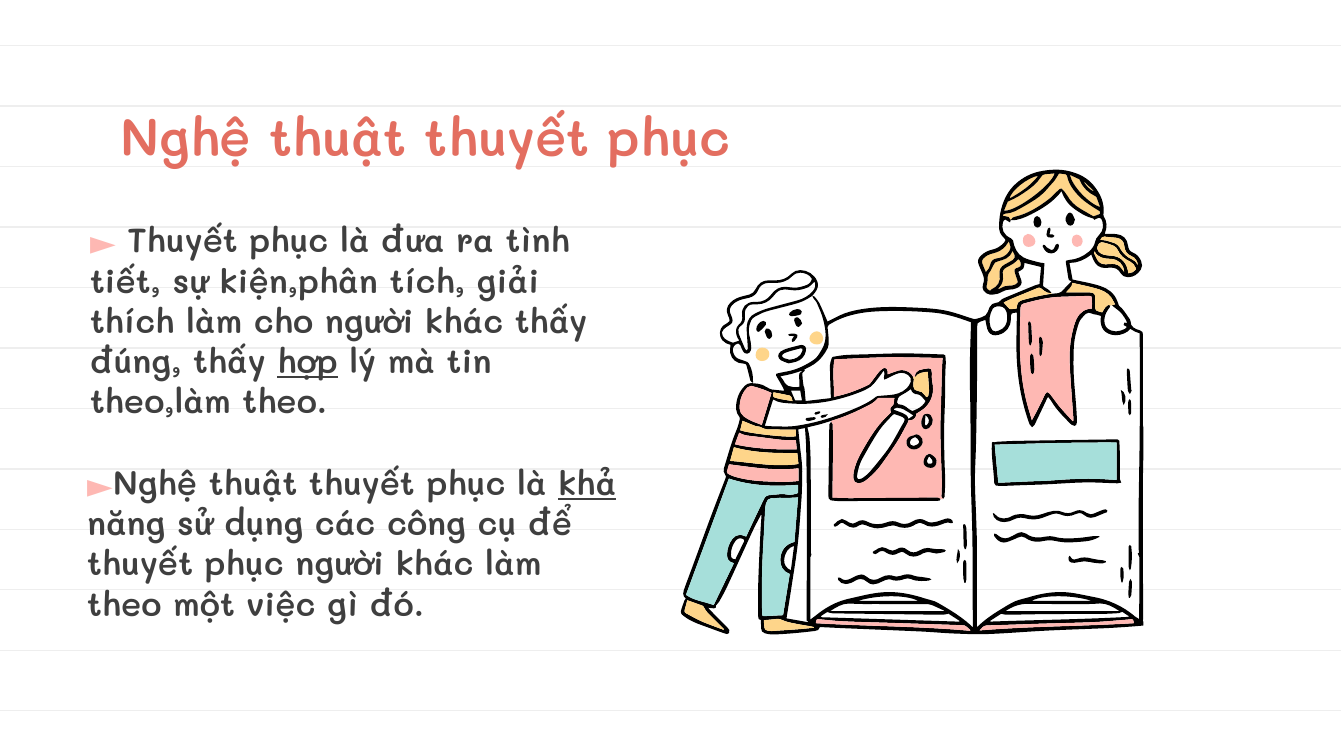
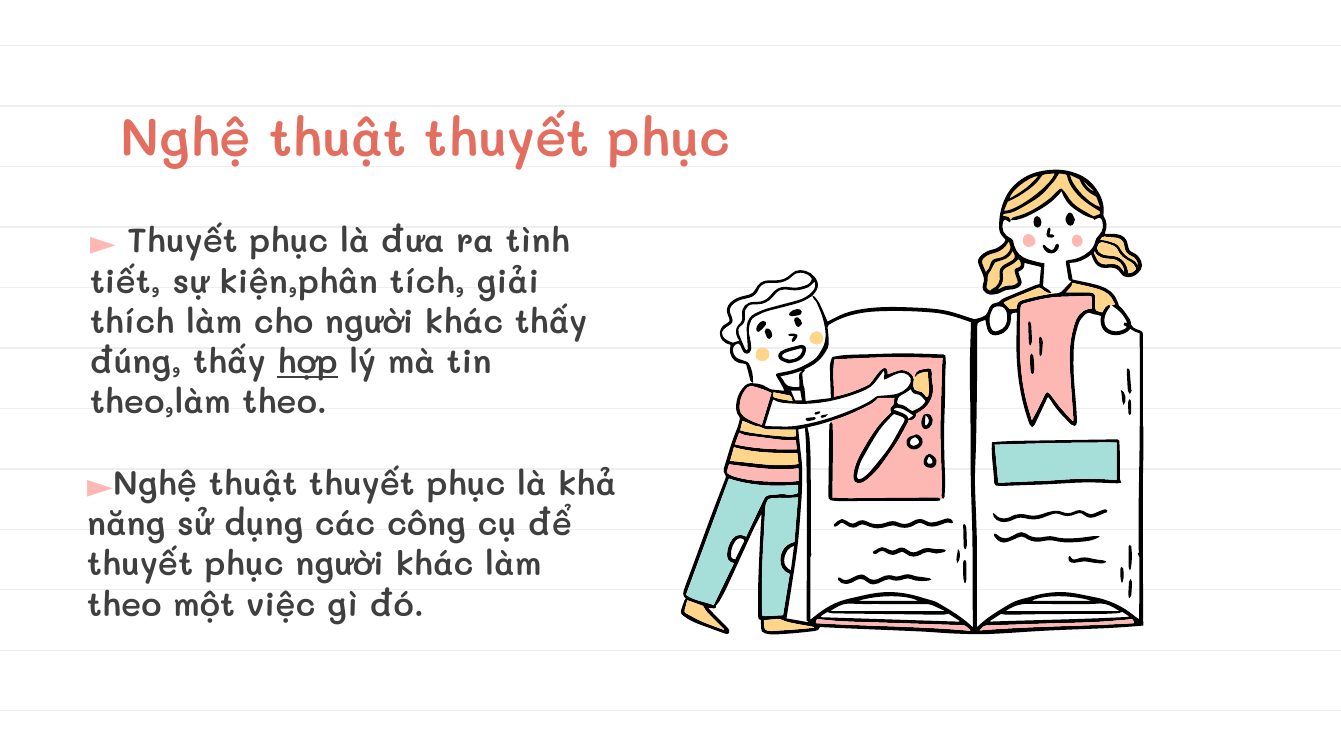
khả underline: present -> none
